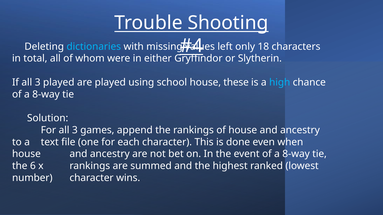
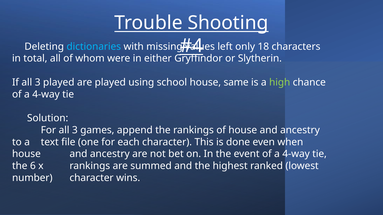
these: these -> same
high colour: light blue -> light green
8-way at (46, 94): 8-way -> 4-way
event of a 8-way: 8-way -> 4-way
